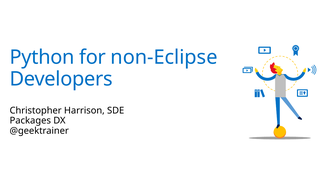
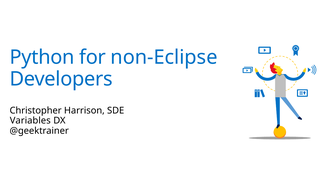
Packages: Packages -> Variables
